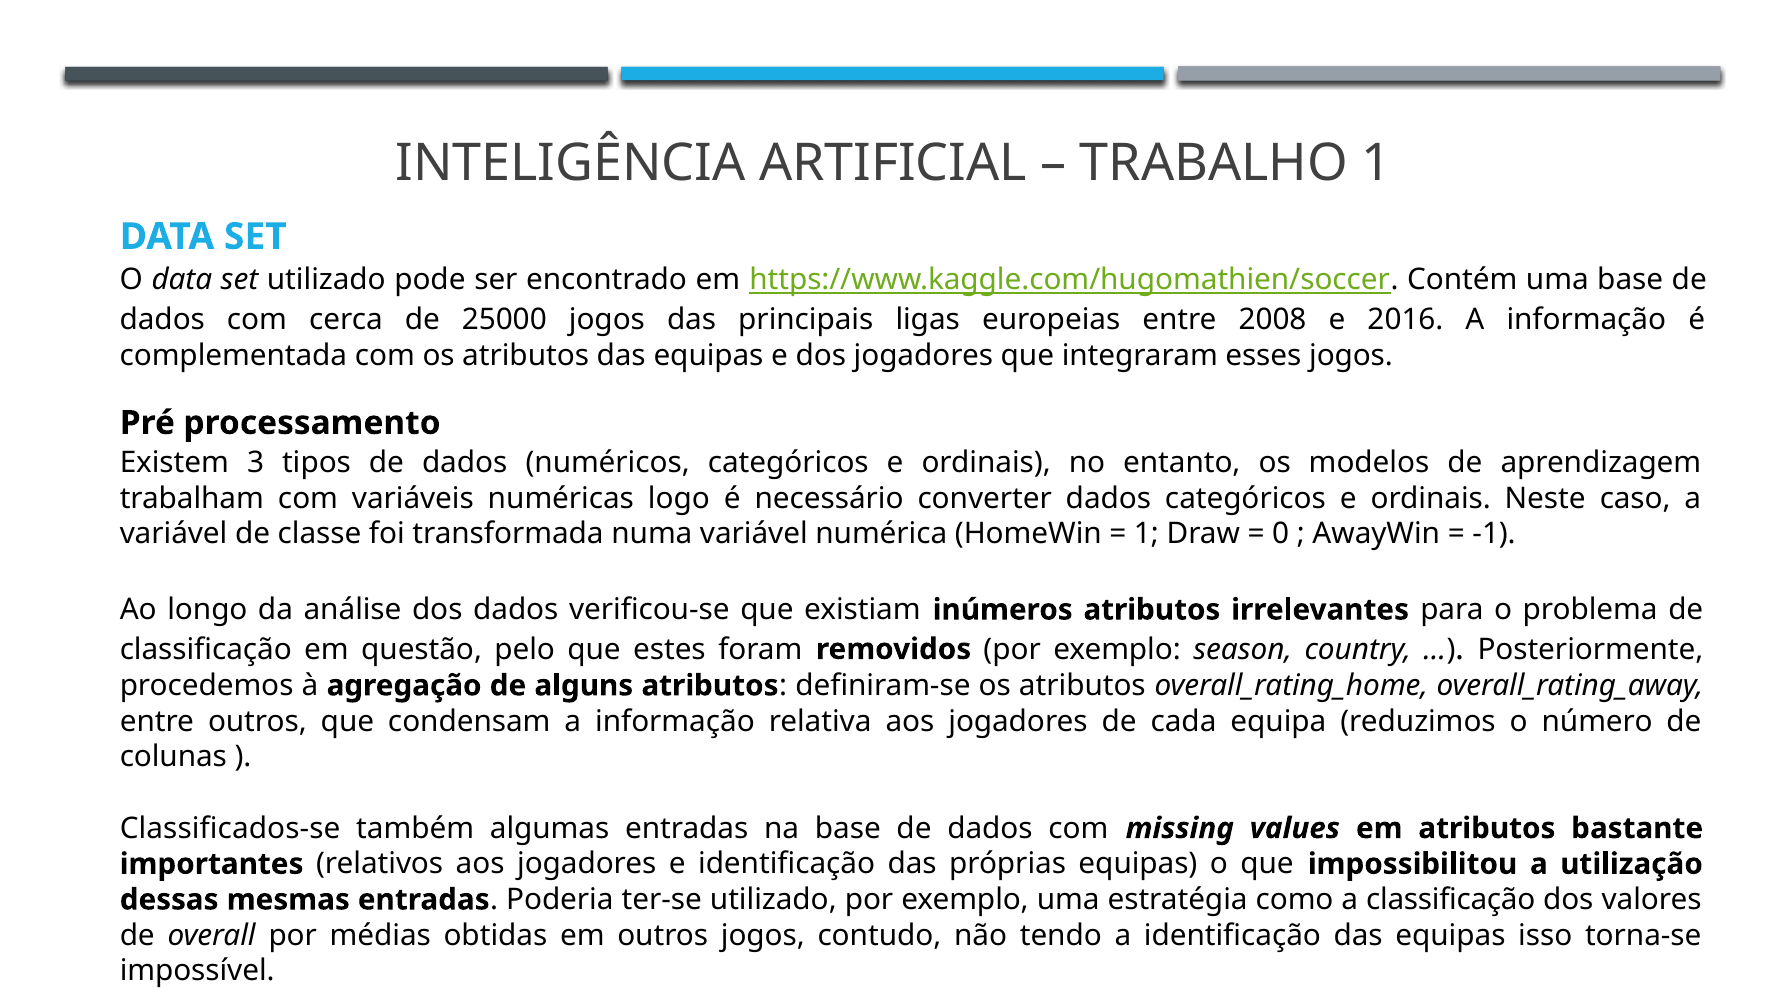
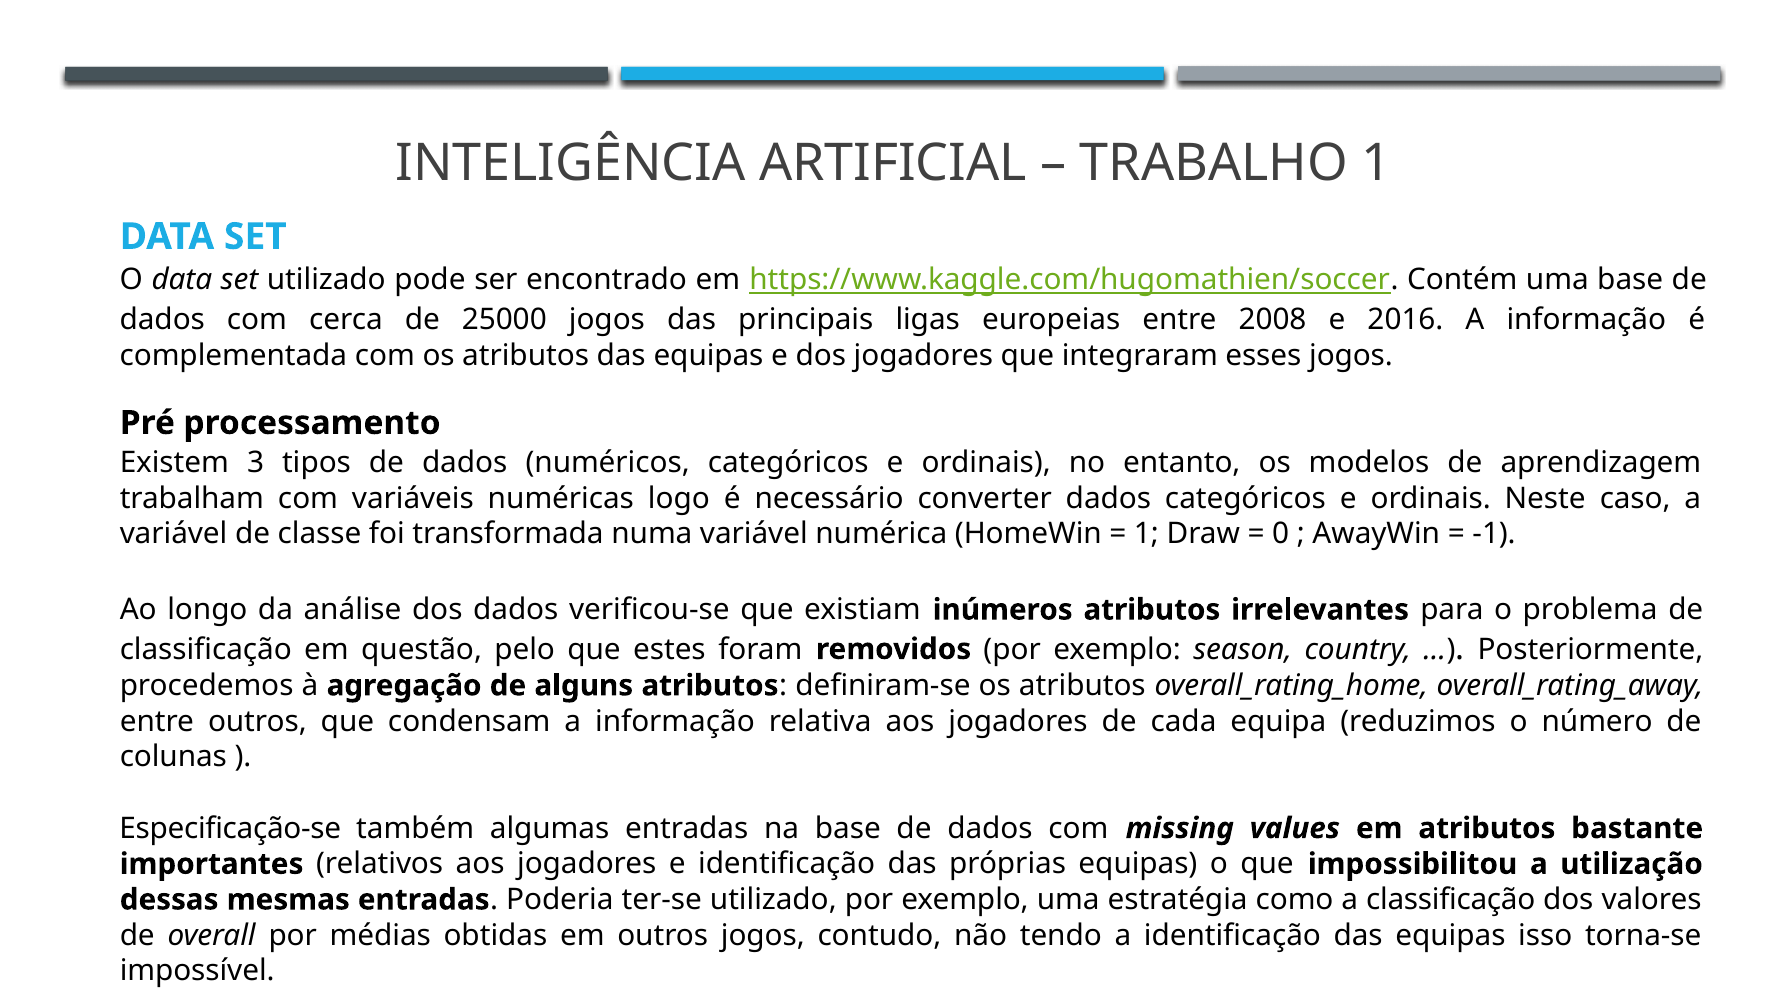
Classificados-se: Classificados-se -> Especificação-se
